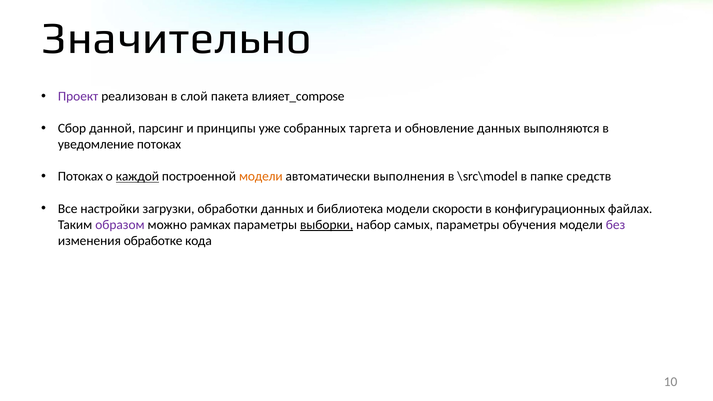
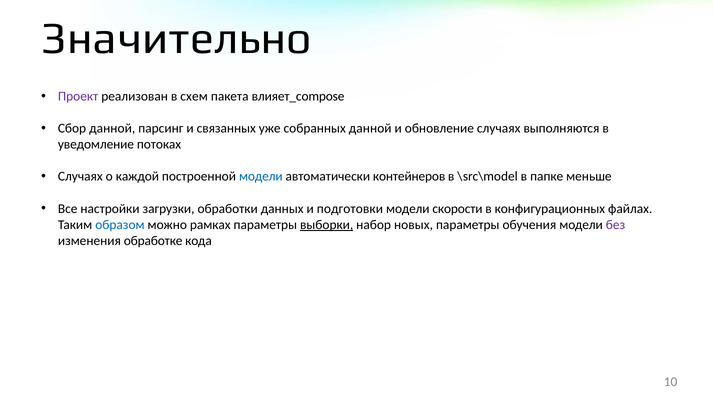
слой: слой -> схем
принципы: принципы -> связанных
собранных таргета: таргета -> данной
обновление данных: данных -> случаях
Потоках at (80, 177): Потоках -> Случаях
каждой underline: present -> none
модели at (261, 177) colour: orange -> blue
выполнения: выполнения -> контейнеров
средств: средств -> меньше
библиотека: библиотека -> подготовки
образом colour: purple -> blue
самых: самых -> новых
